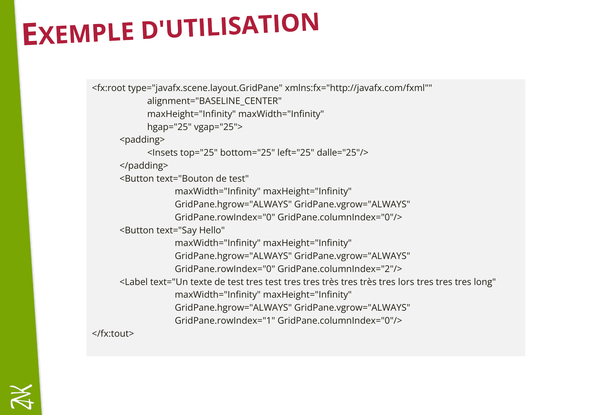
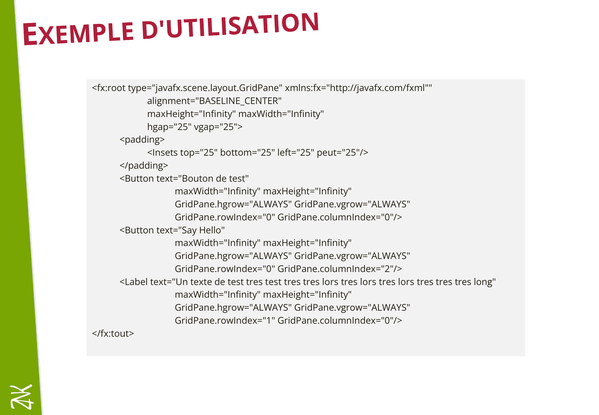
dalle="25"/>: dalle="25"/> -> peut="25"/>
tres tres très: très -> lors
très at (368, 282): très -> lors
